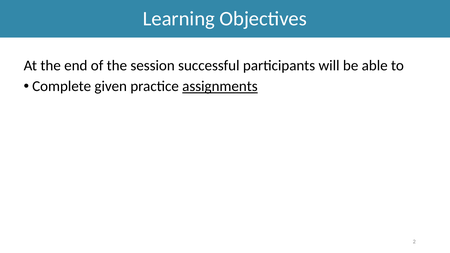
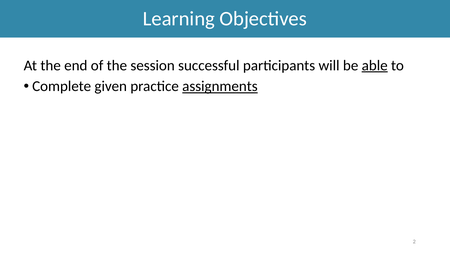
able underline: none -> present
